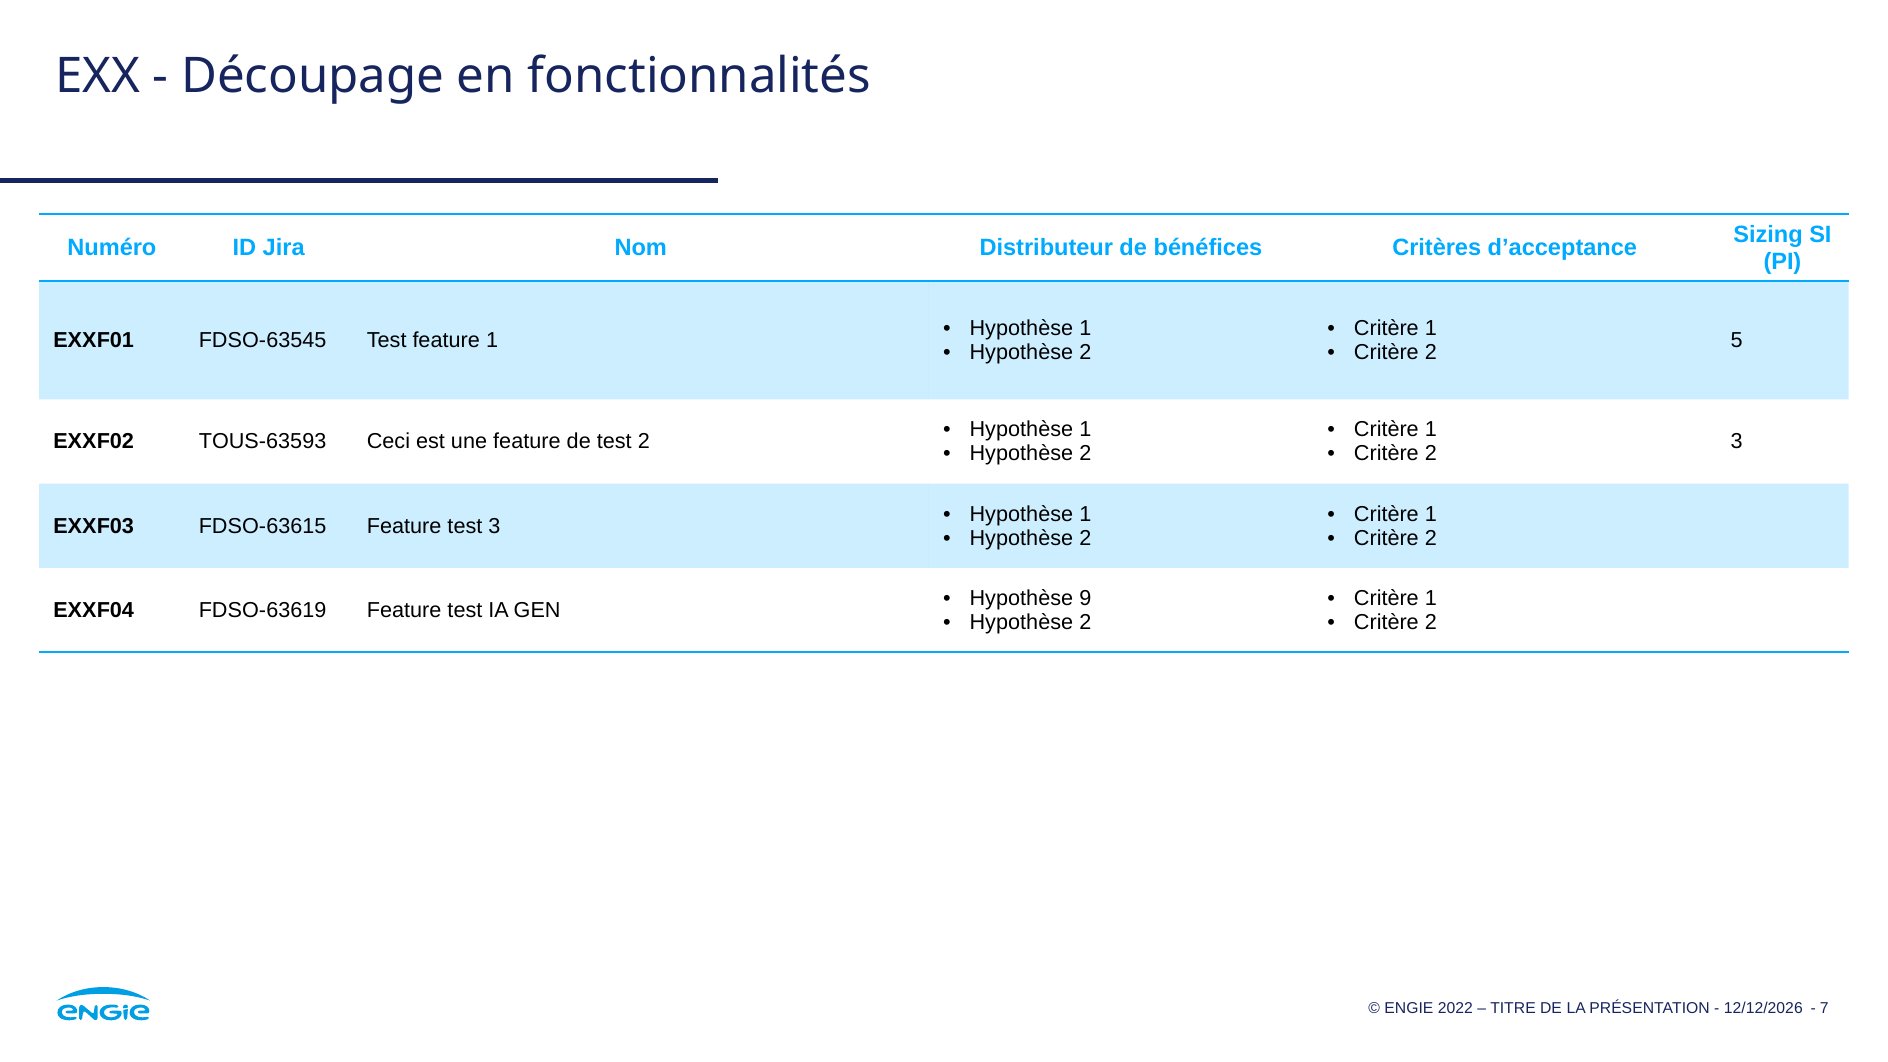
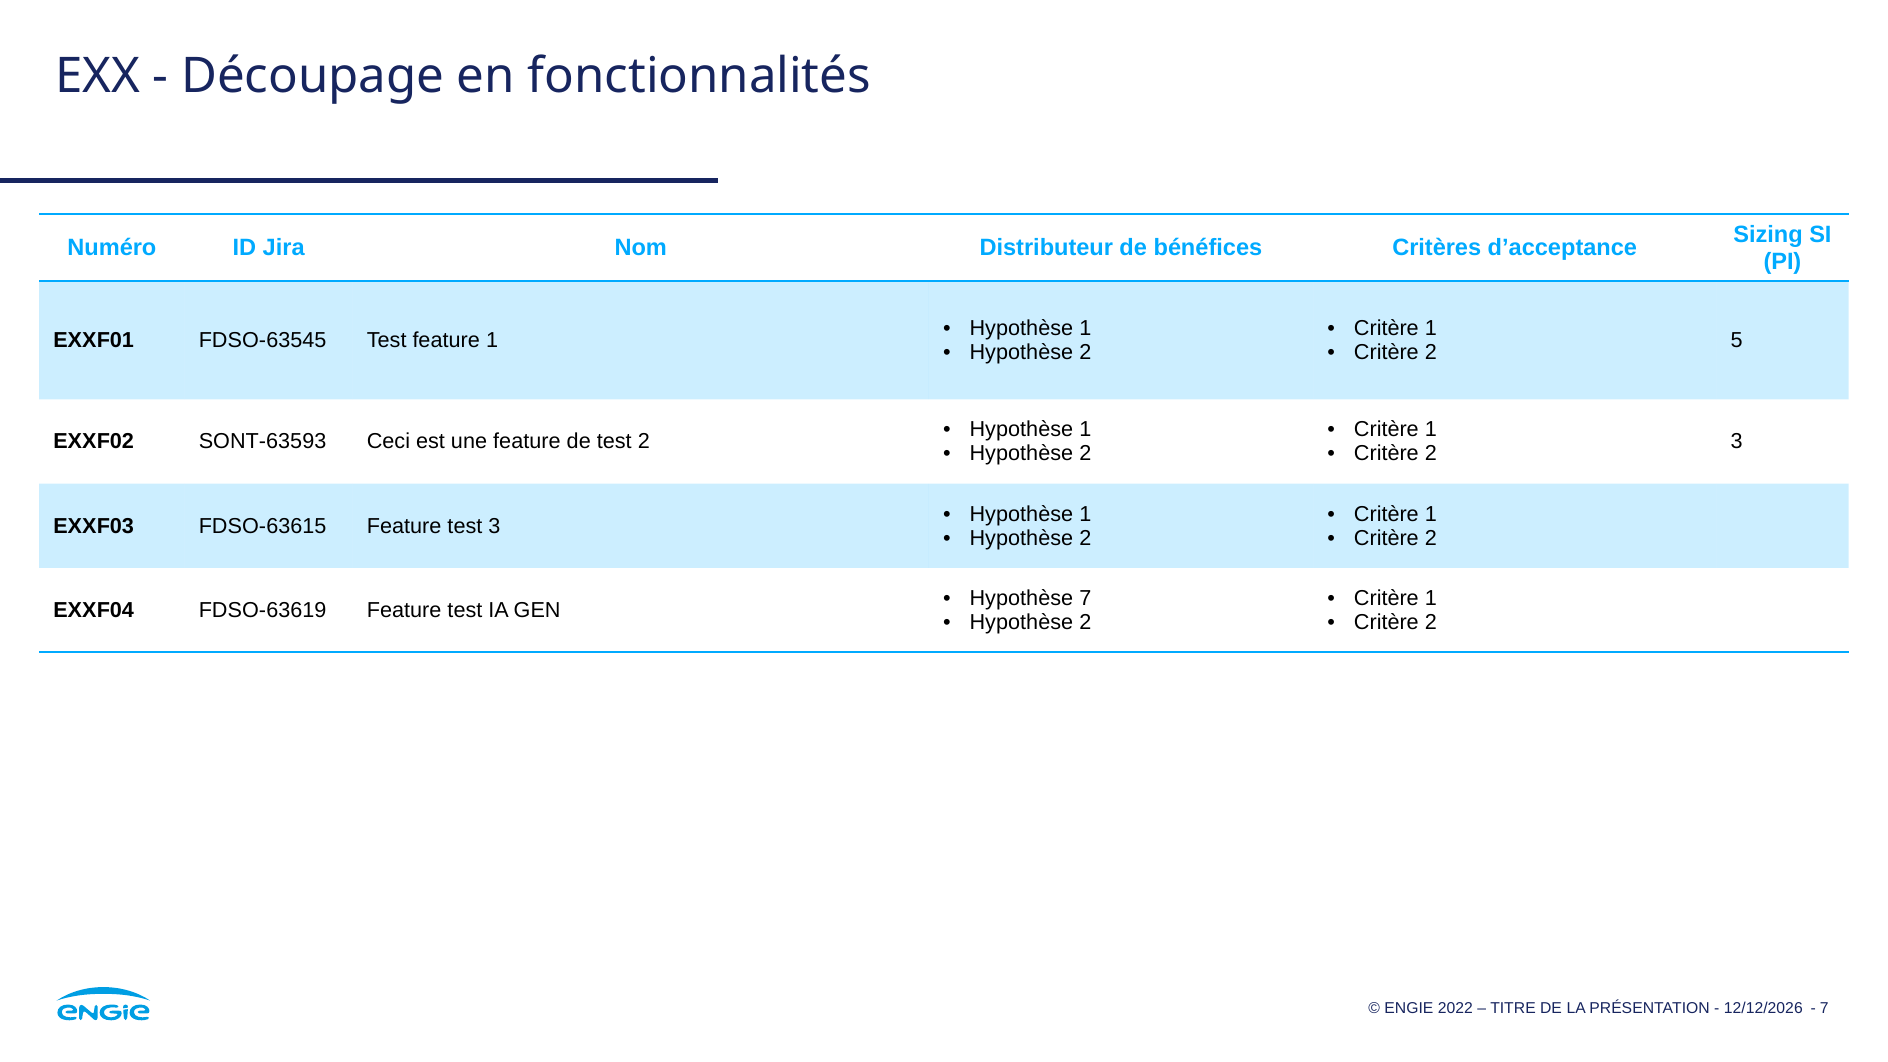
TOUS-63593: TOUS-63593 -> SONT-63593
Hypothèse 9: 9 -> 7
